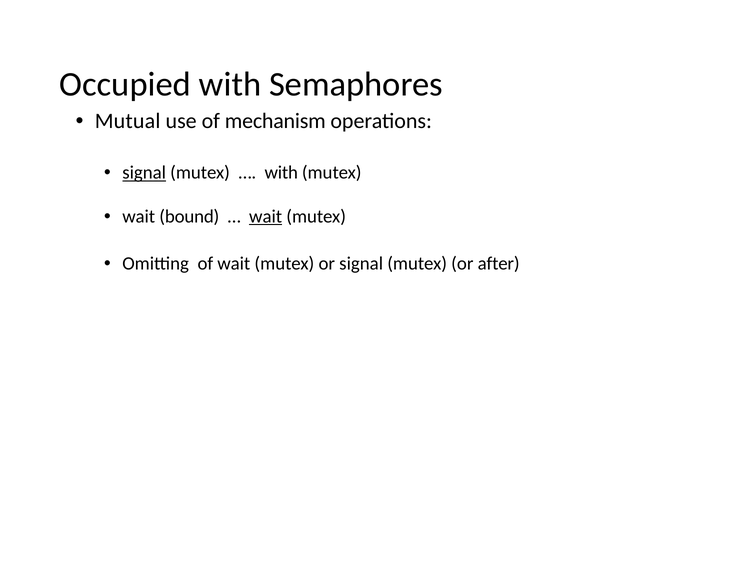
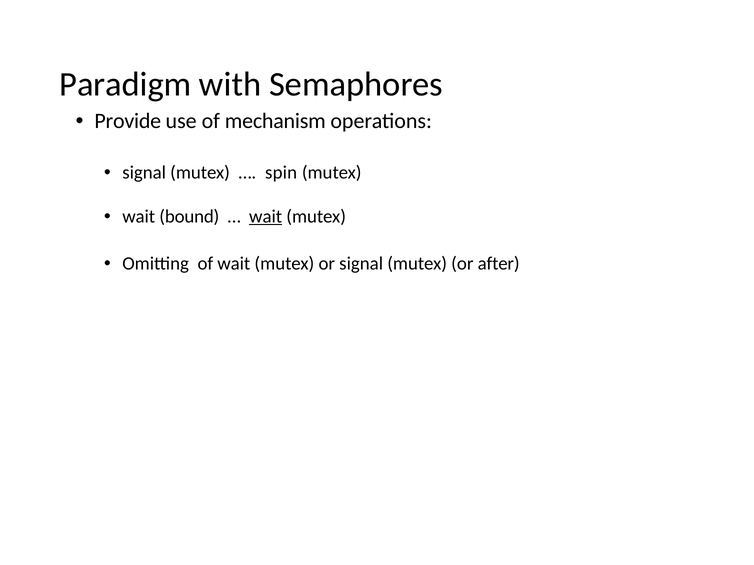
Occupied: Occupied -> Paradigm
Mutual: Mutual -> Provide
signal at (144, 173) underline: present -> none
with at (281, 173): with -> spin
